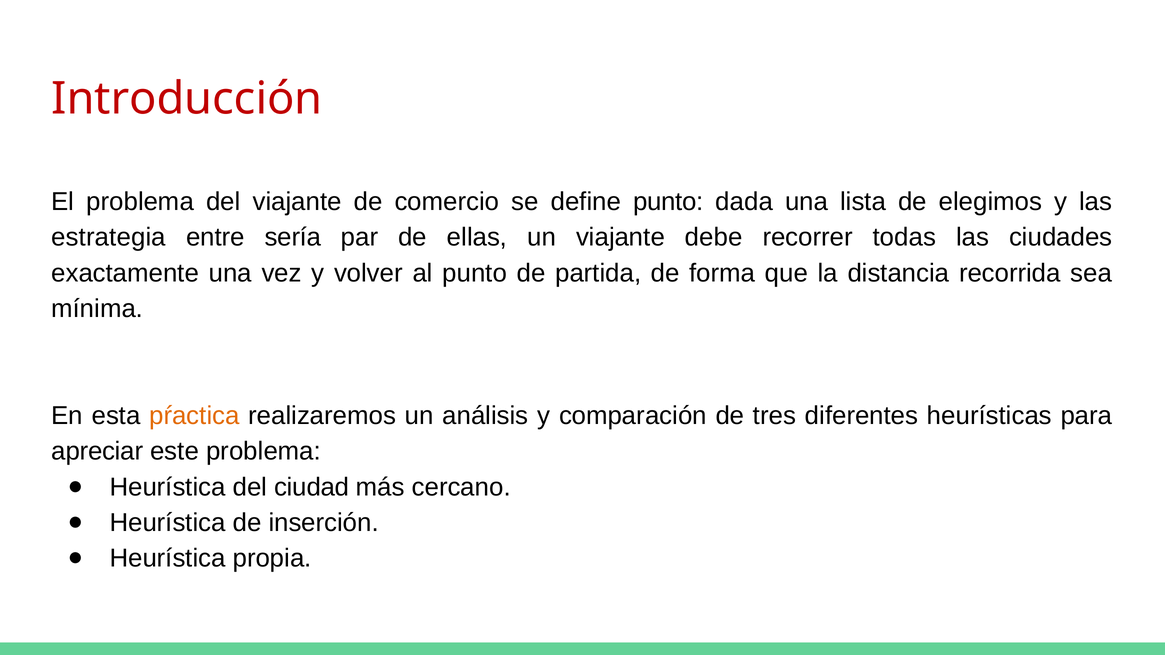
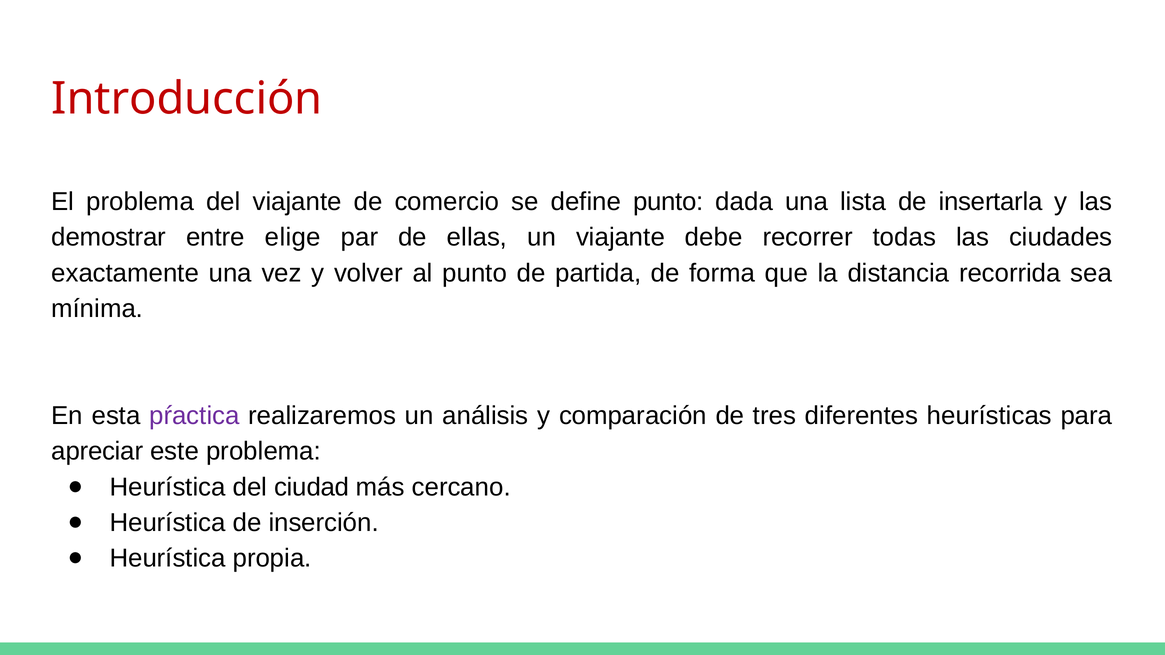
elegimos: elegimos -> insertarla
estrategia: estrategia -> demostrar
sería: sería -> elige
pŕactica colour: orange -> purple
